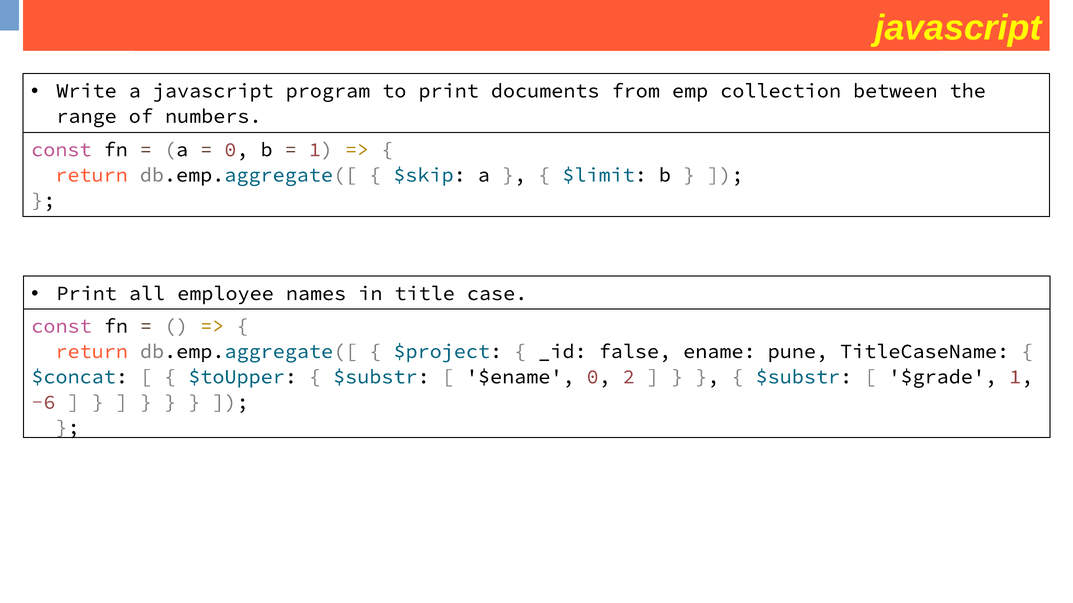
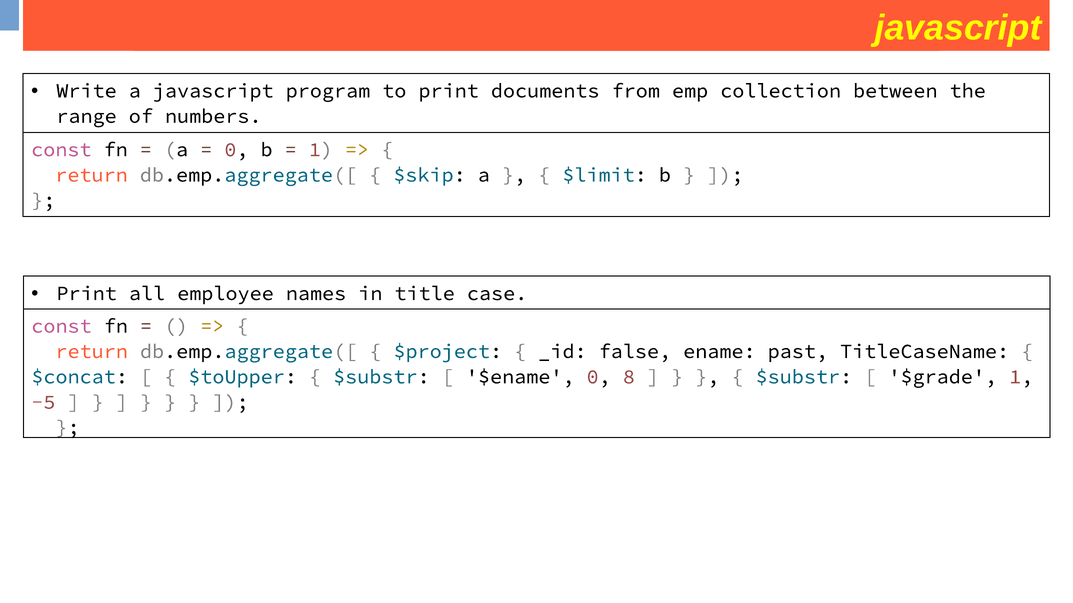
pune: pune -> past
2: 2 -> 8
-6: -6 -> -5
